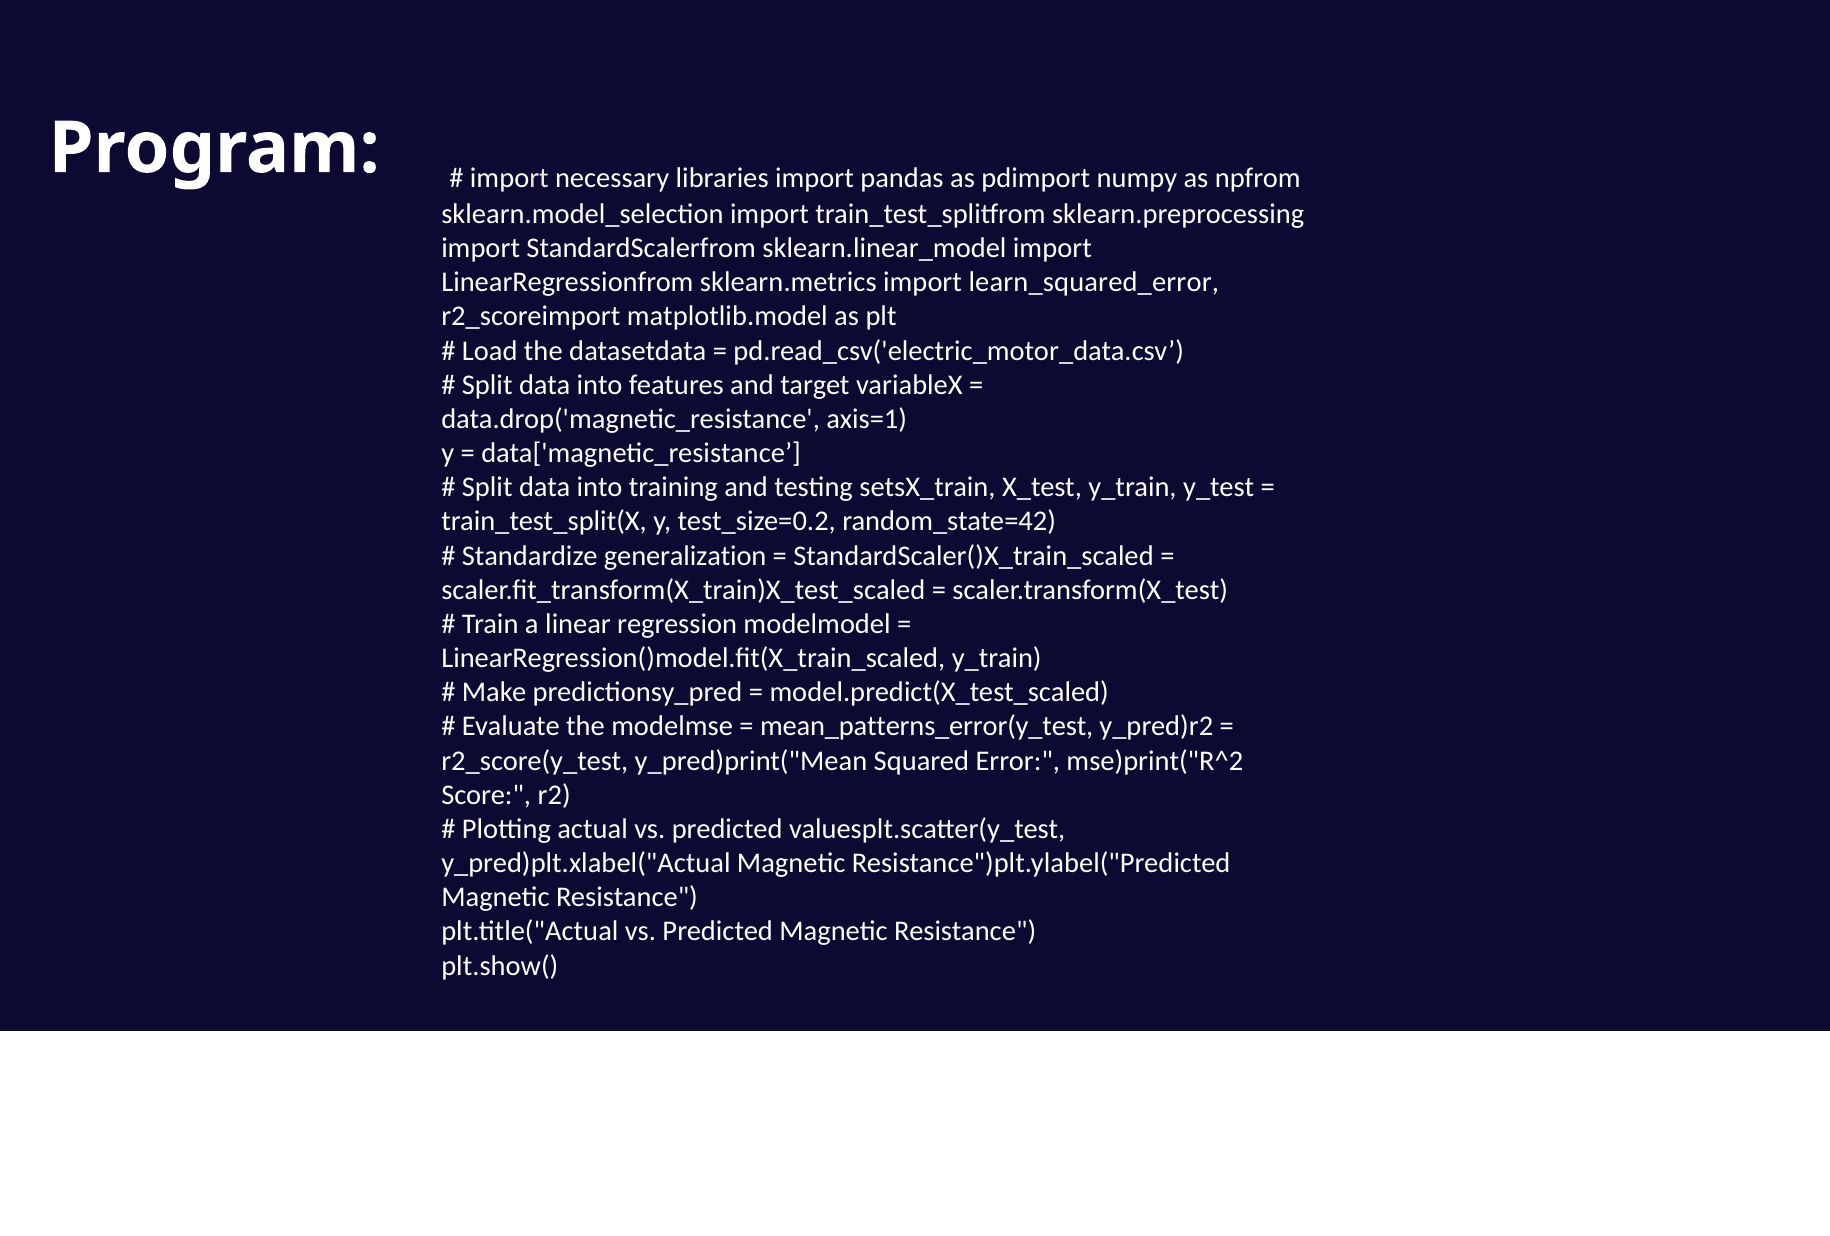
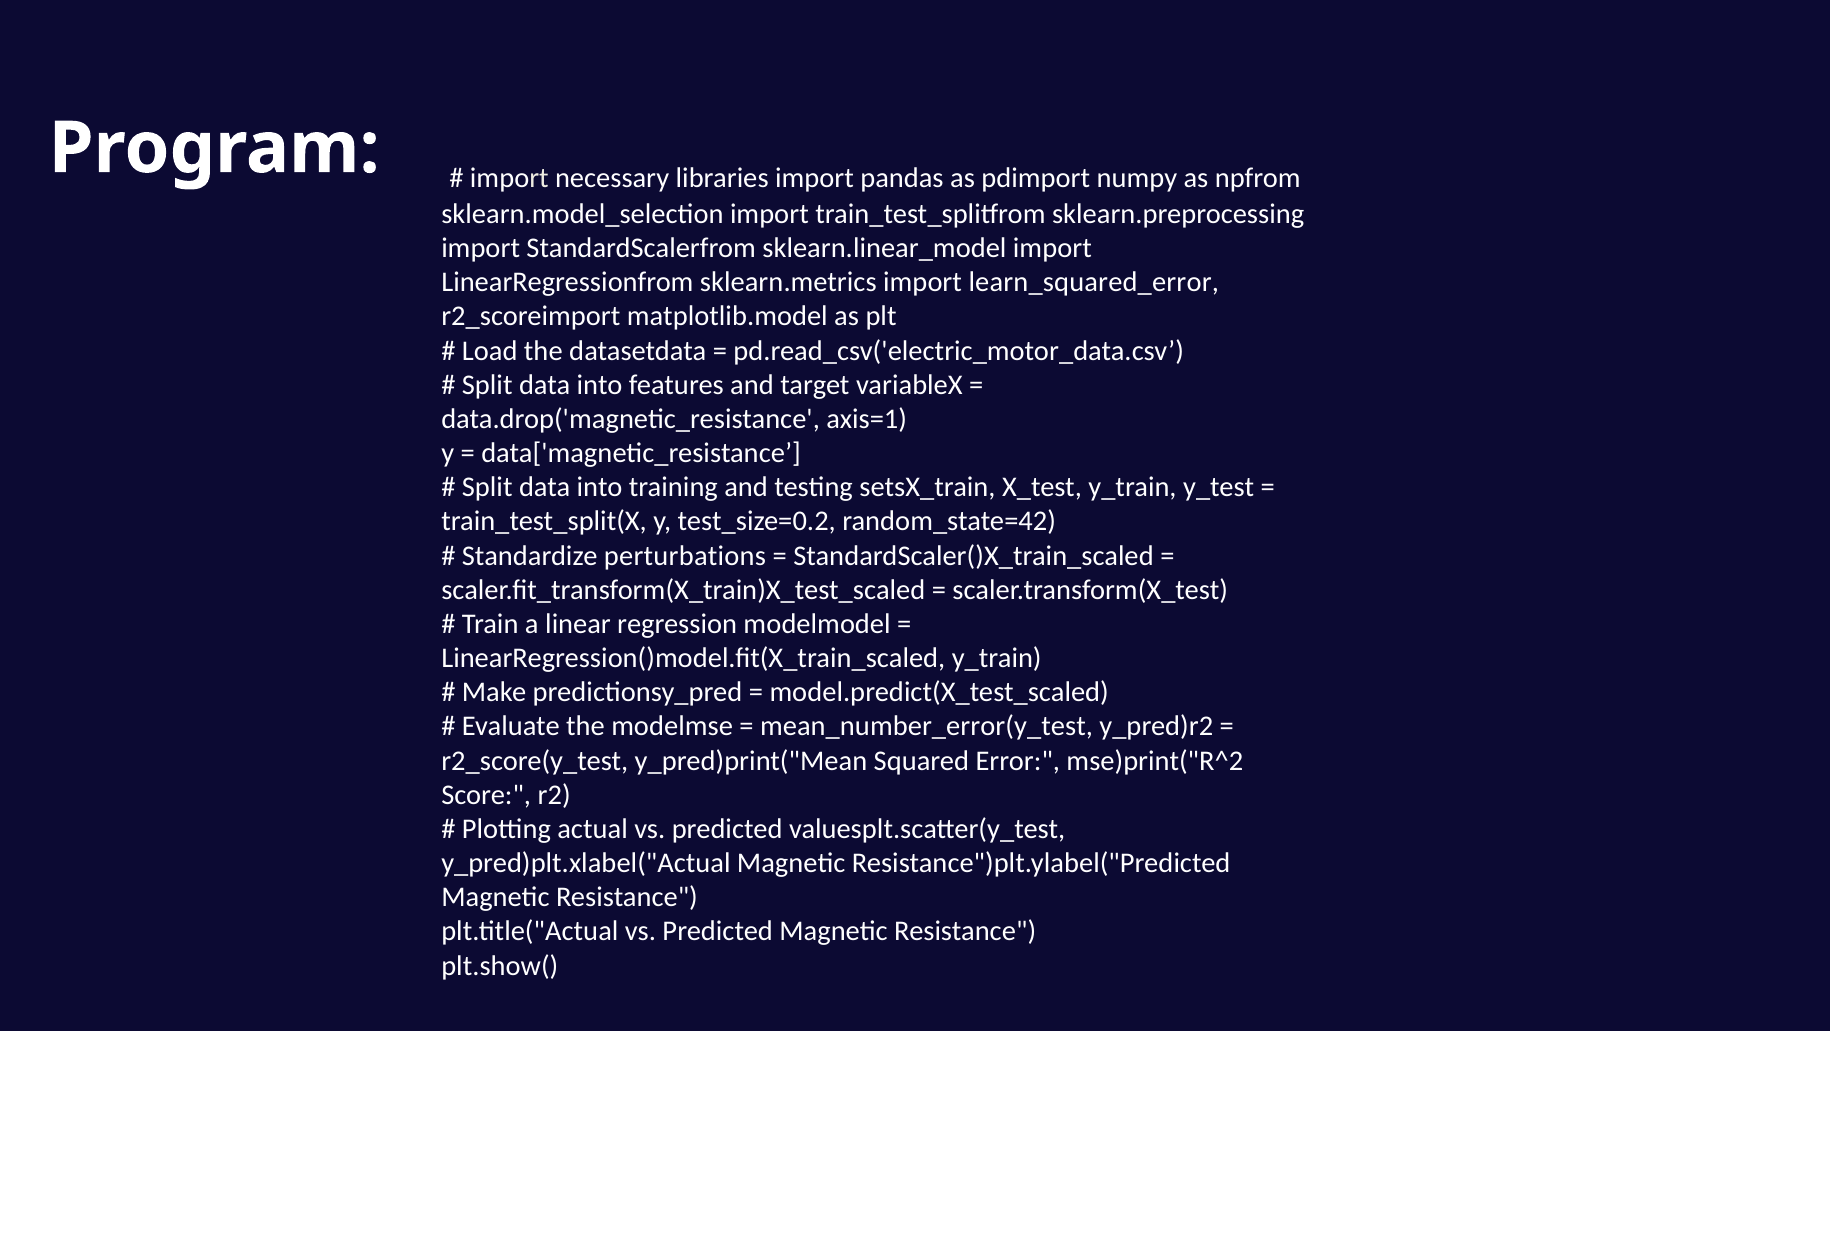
generalization: generalization -> perturbations
mean_patterns_error(y_test: mean_patterns_error(y_test -> mean_number_error(y_test
